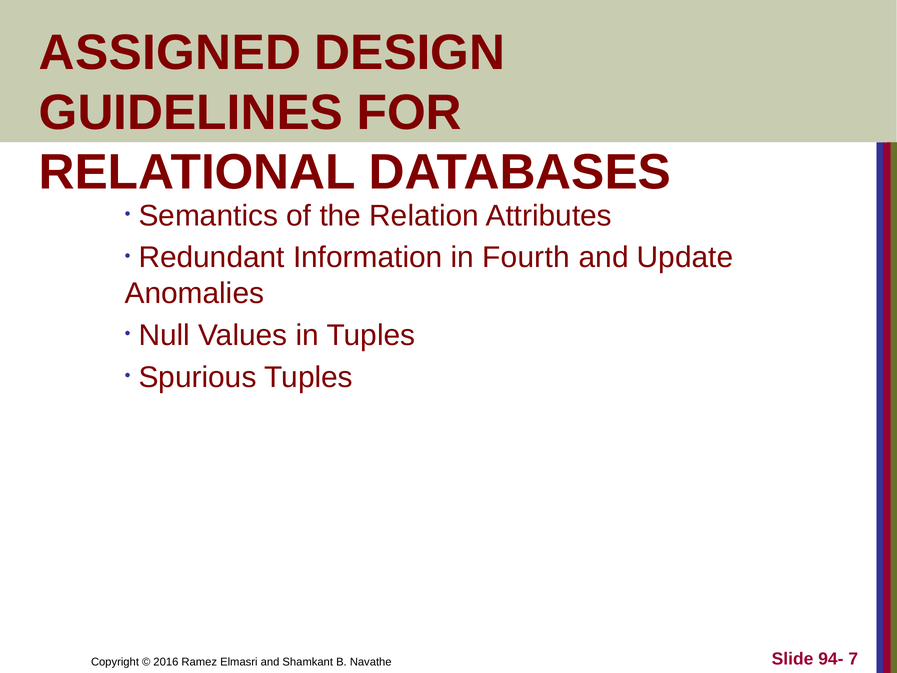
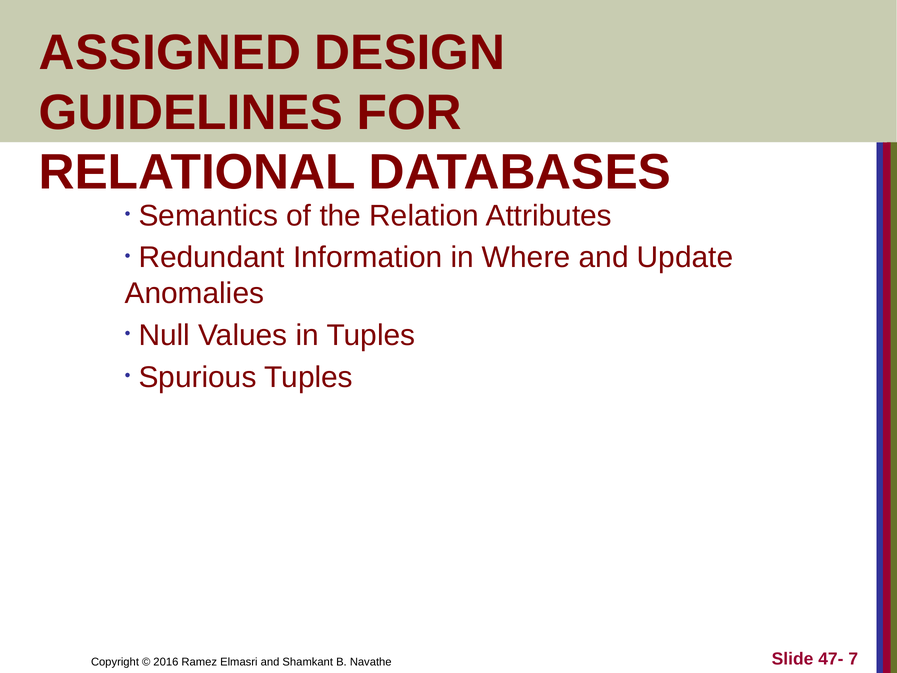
Fourth: Fourth -> Where
94-: 94- -> 47-
